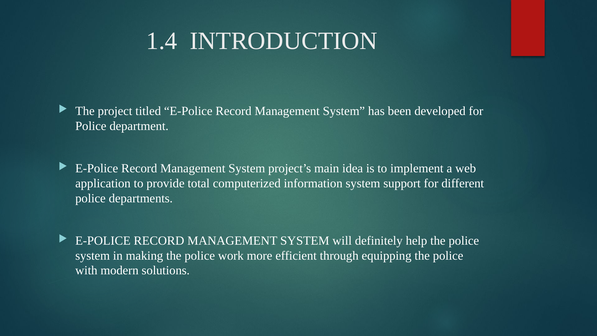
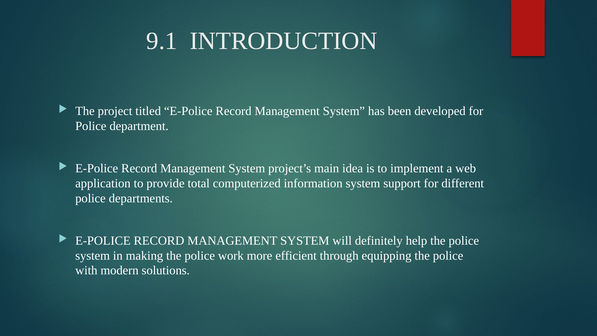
1.4: 1.4 -> 9.1
